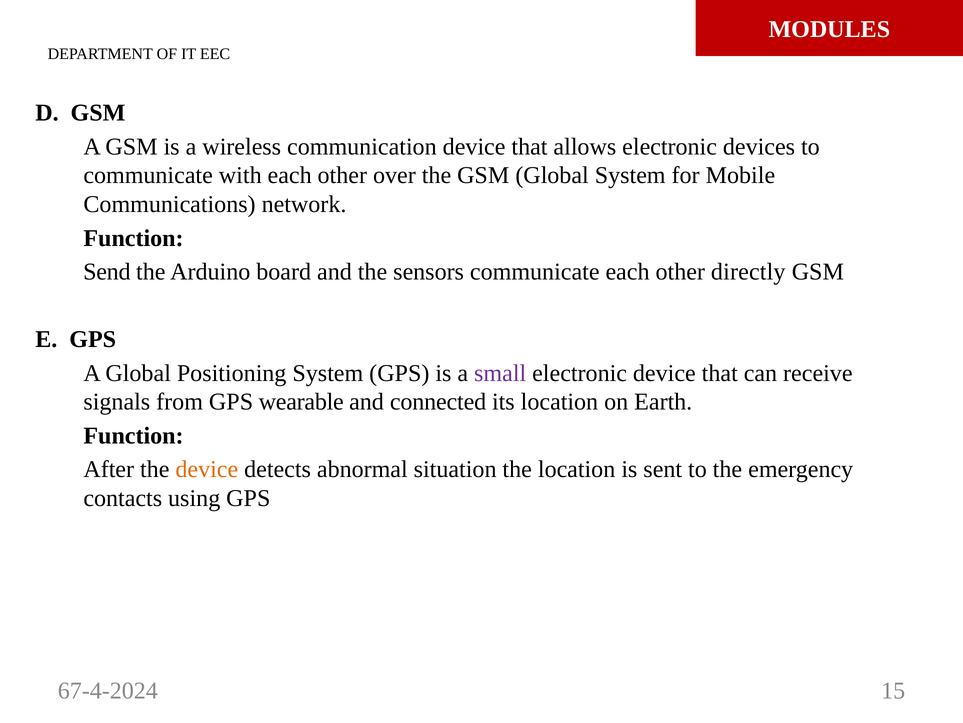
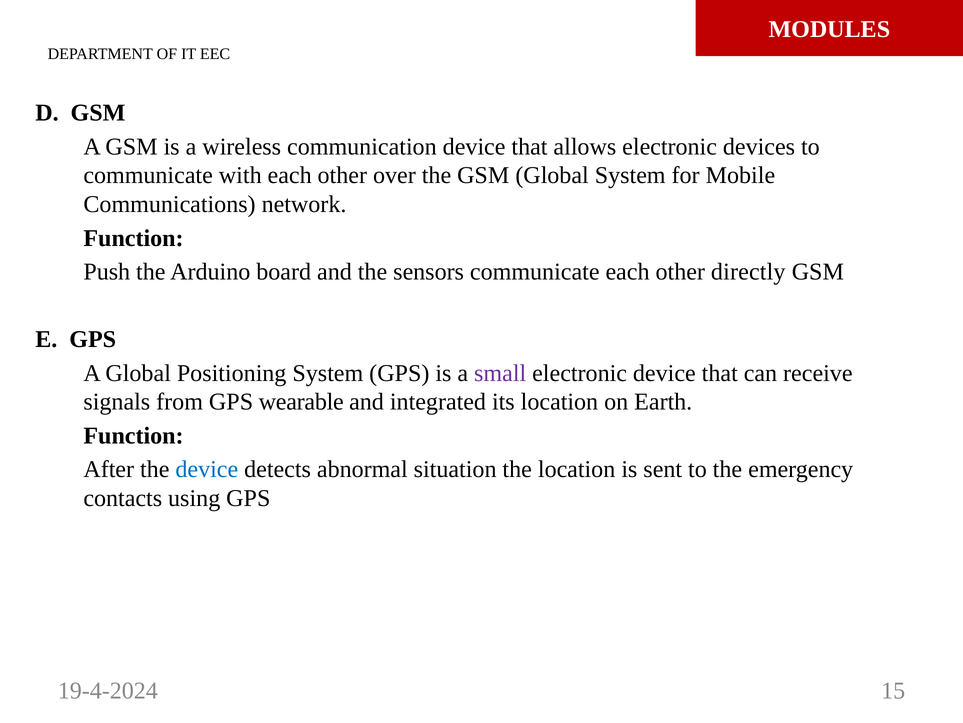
Send: Send -> Push
connected: connected -> integrated
device at (207, 469) colour: orange -> blue
67-4-2024: 67-4-2024 -> 19-4-2024
